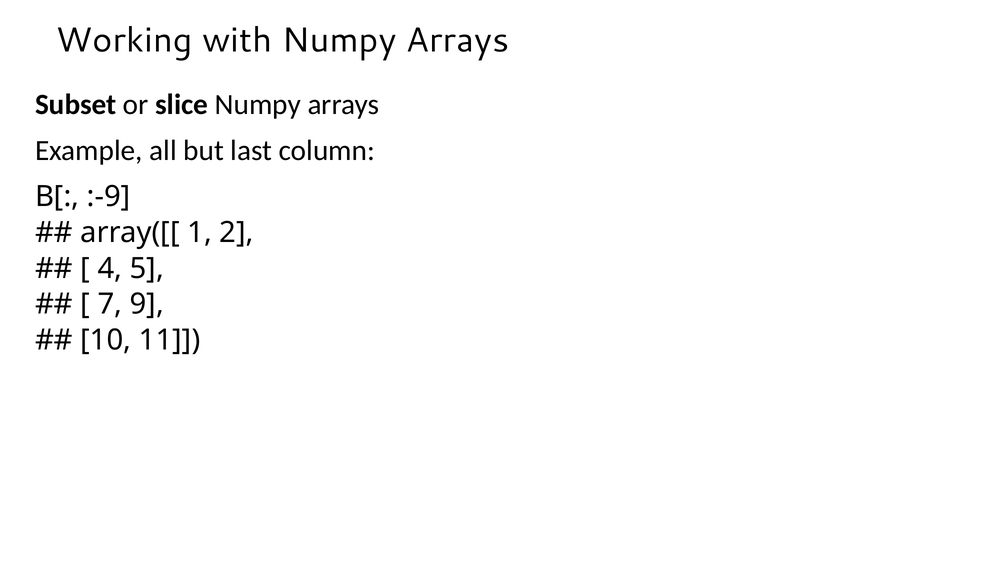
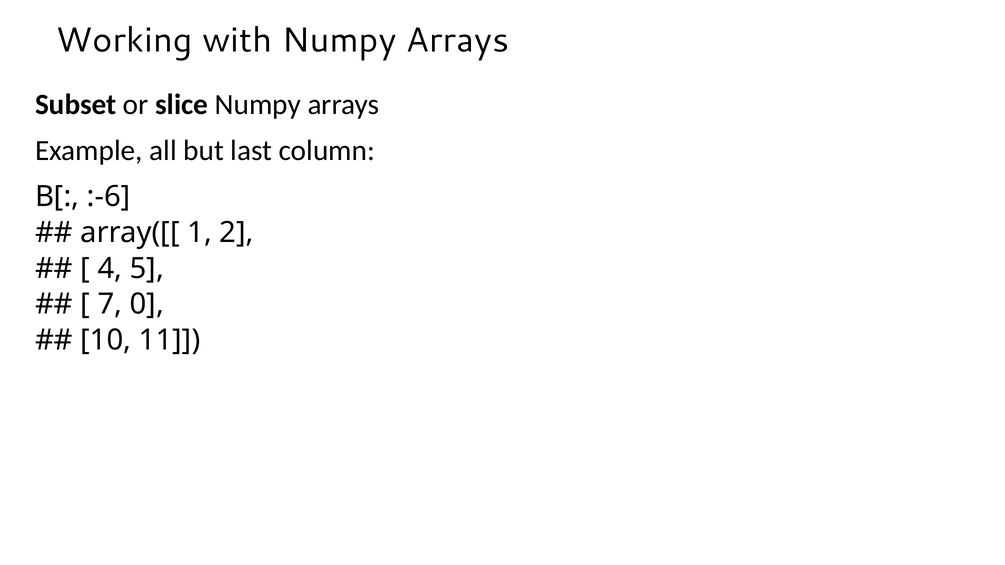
:-9: :-9 -> :-6
9: 9 -> 0
